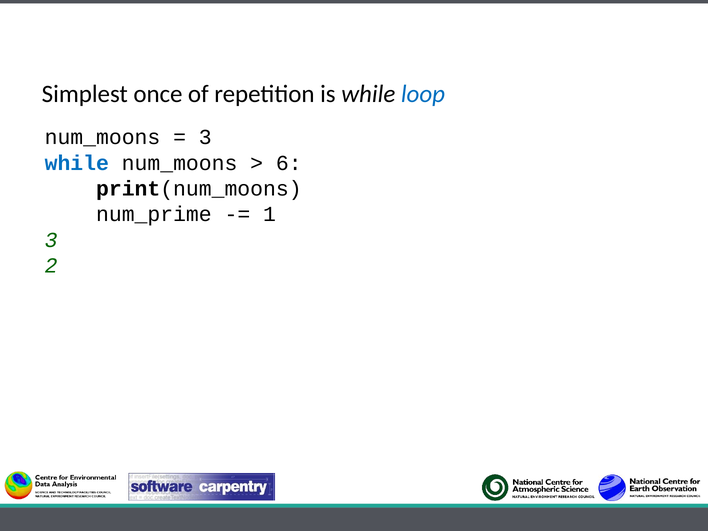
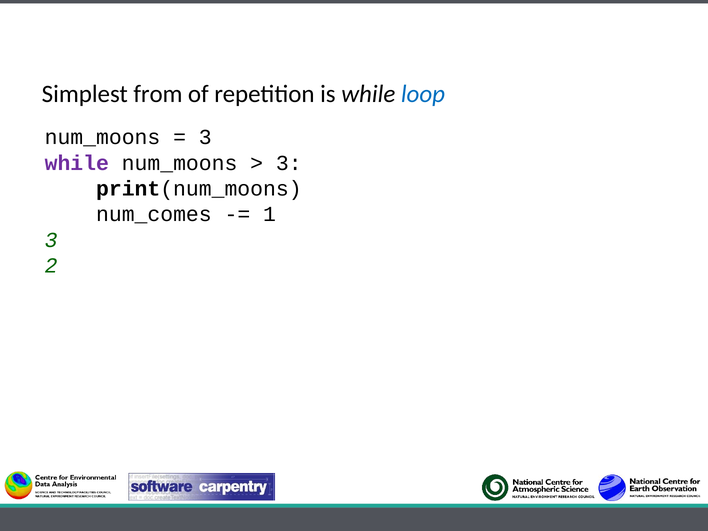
once: once -> from
while at (77, 163) colour: blue -> purple
6 at (289, 163): 6 -> 3
num_prime: num_prime -> num_comes
